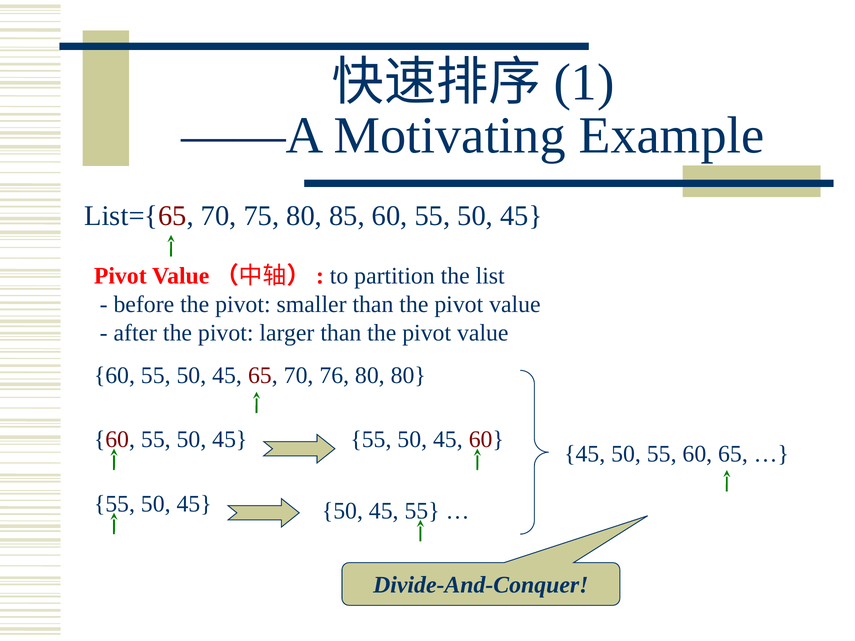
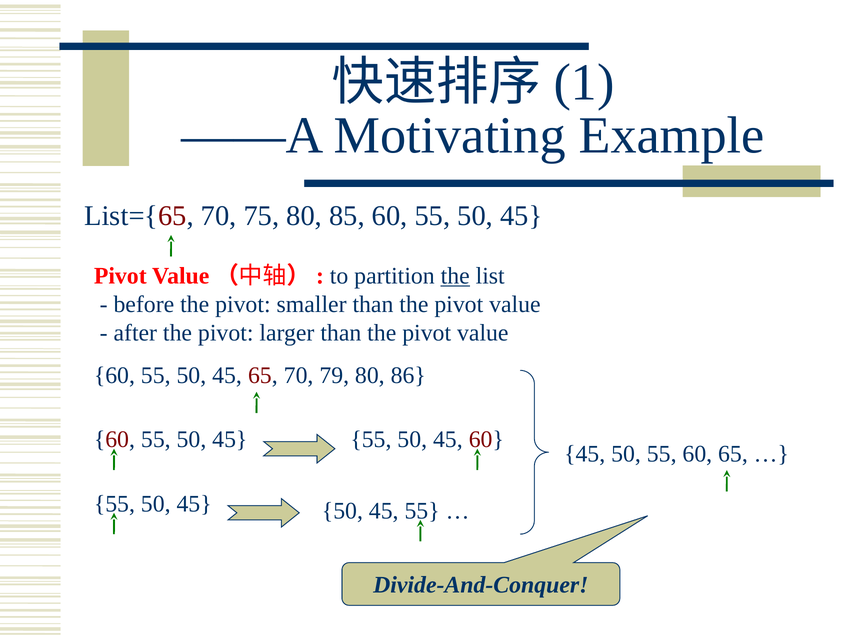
the at (455, 276) underline: none -> present
76: 76 -> 79
80 80: 80 -> 86
